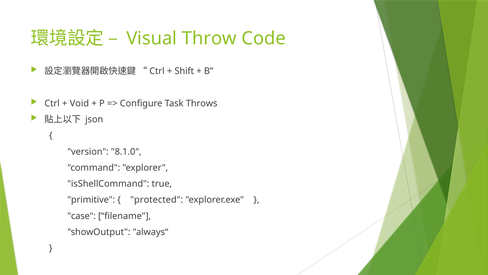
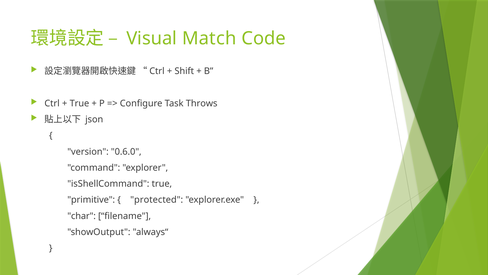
Throw: Throw -> Match
Void at (79, 103): Void -> True
8.1.0: 8.1.0 -> 0.6.0
case: case -> char
